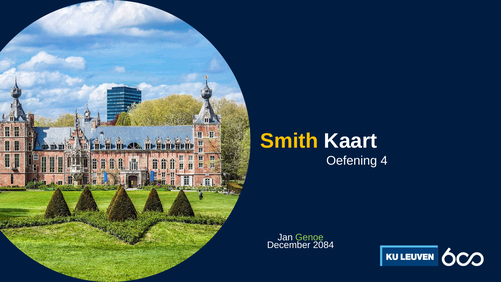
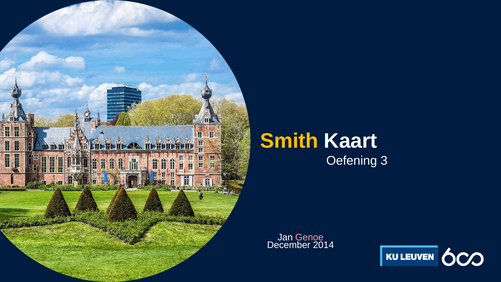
4: 4 -> 3
Genoe colour: light green -> pink
2084: 2084 -> 2014
